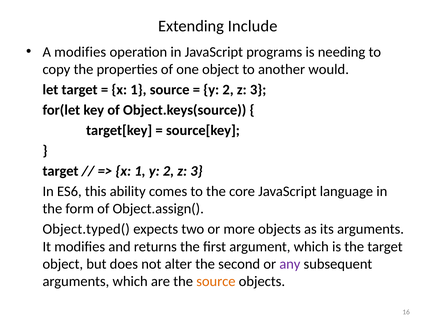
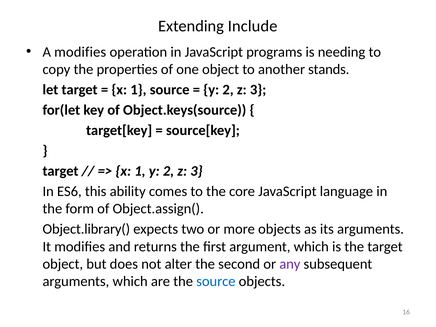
would: would -> stands
Object.typed(: Object.typed( -> Object.library(
source at (216, 281) colour: orange -> blue
